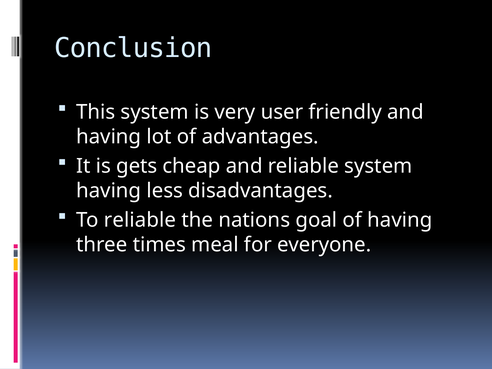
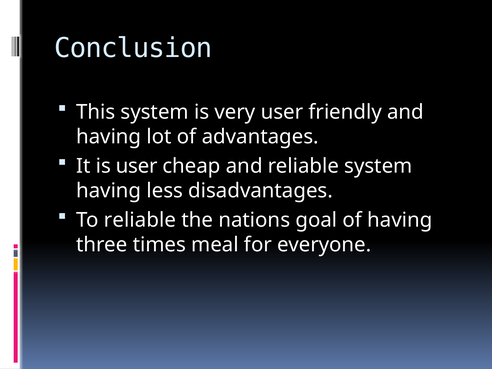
is gets: gets -> user
